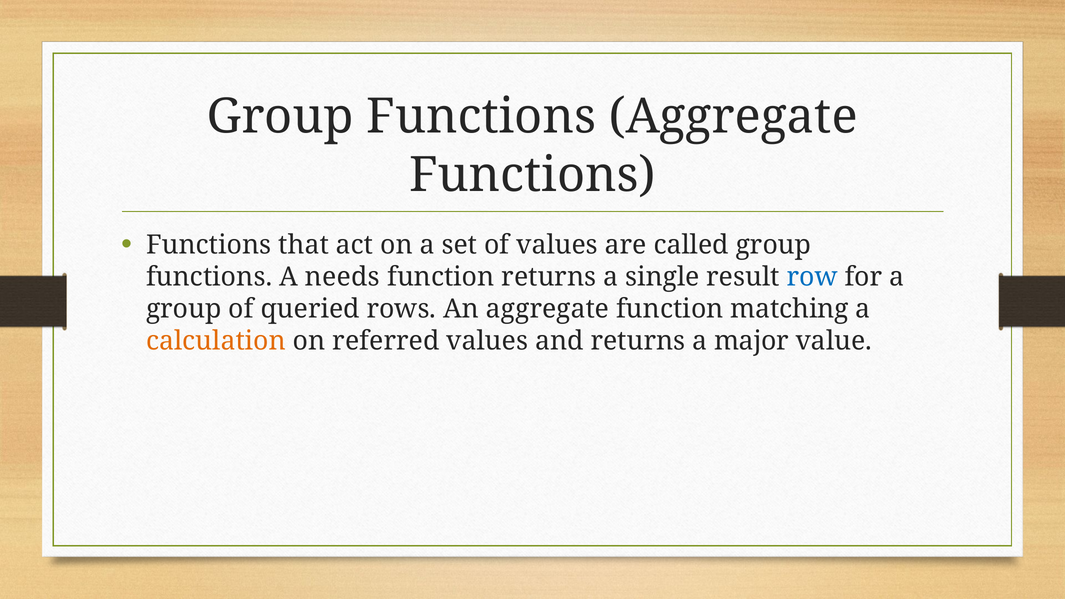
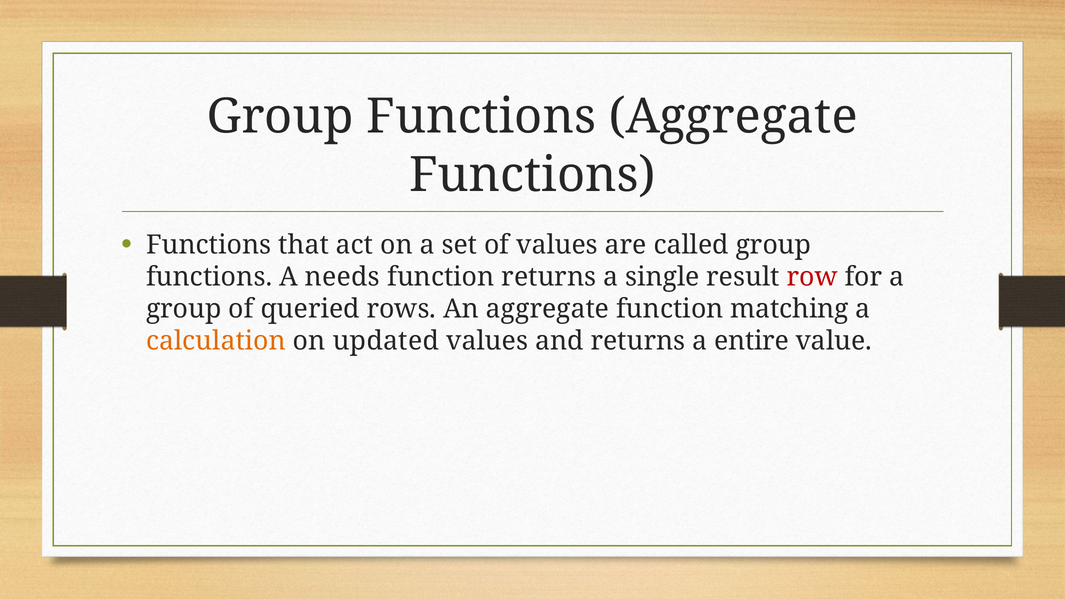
row colour: blue -> red
referred: referred -> updated
major: major -> entire
